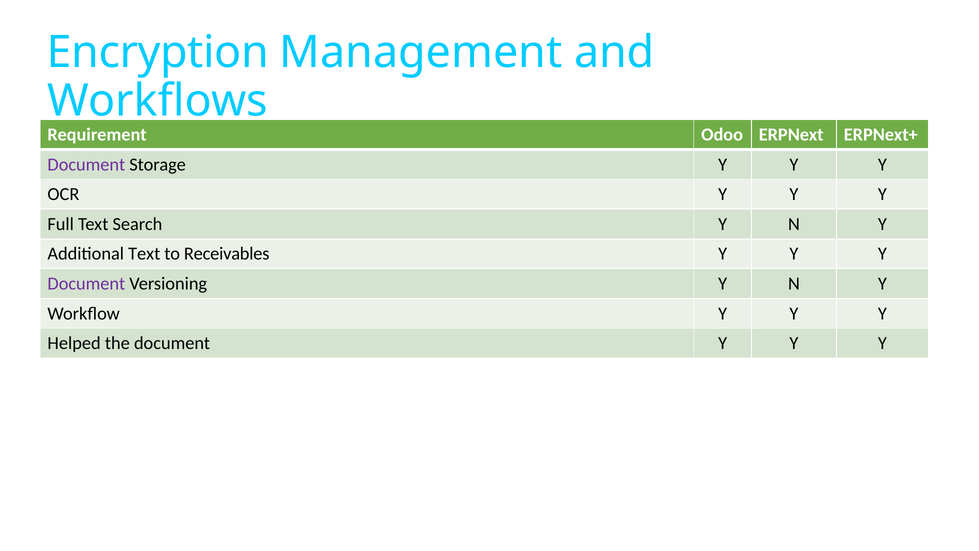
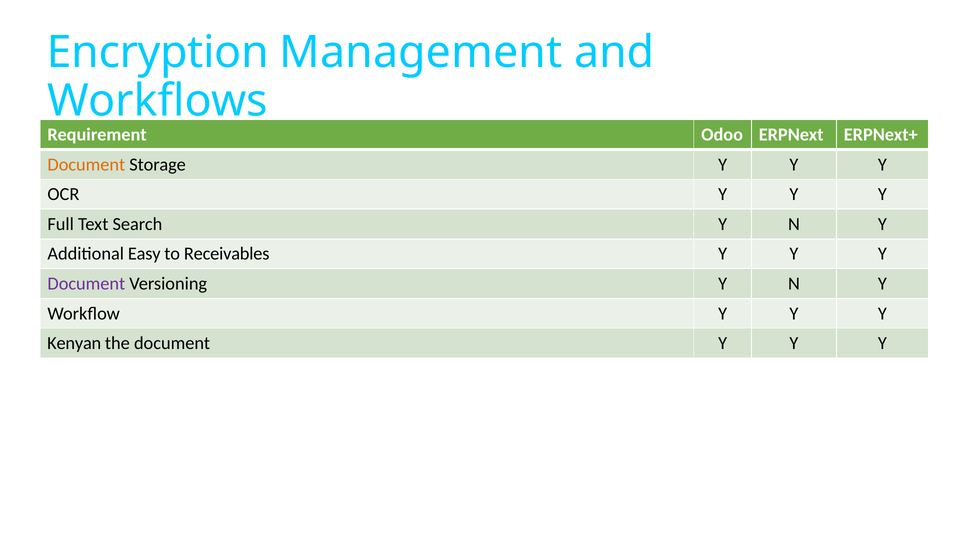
Document at (86, 164) colour: purple -> orange
Additional Text: Text -> Easy
Helped: Helped -> Kenyan
